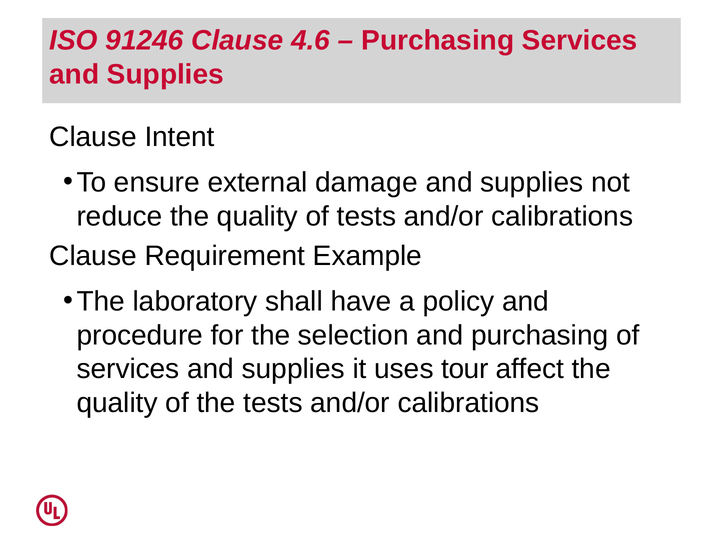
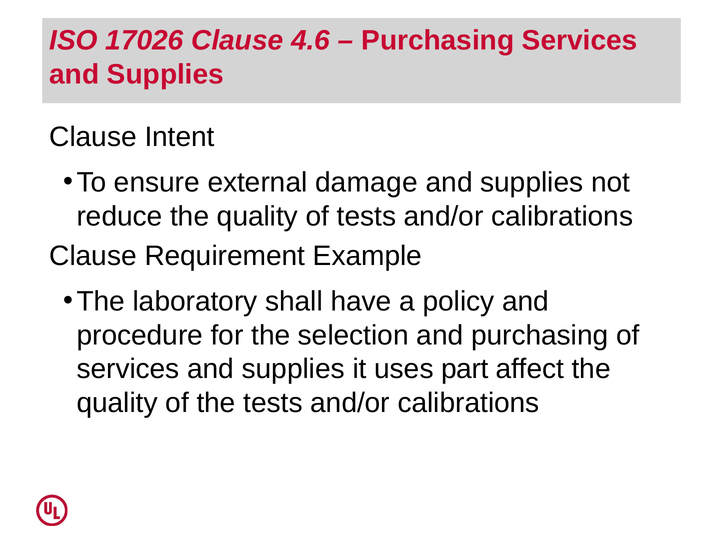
91246: 91246 -> 17026
tour: tour -> part
